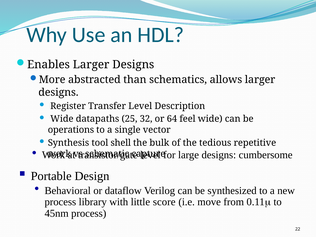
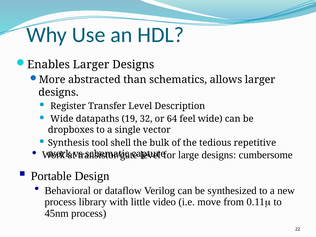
25: 25 -> 19
operations: operations -> dropboxes
score: score -> video
